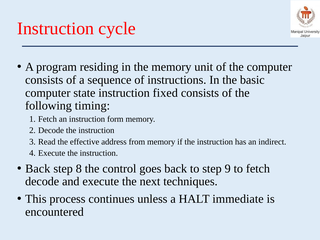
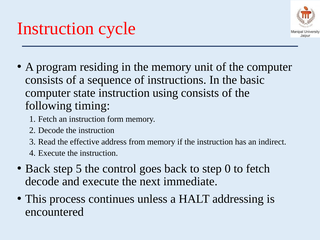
fixed: fixed -> using
8: 8 -> 5
9: 9 -> 0
techniques: techniques -> immediate
immediate: immediate -> addressing
